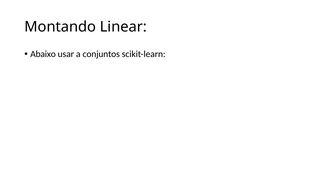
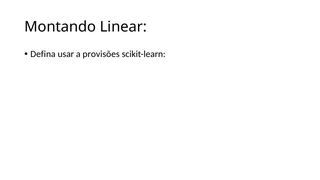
Abaixo: Abaixo -> Defina
conjuntos: conjuntos -> provisões
